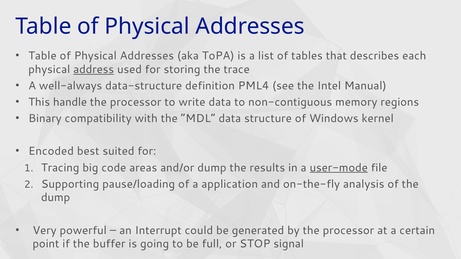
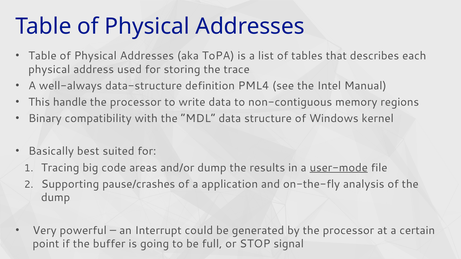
address underline: present -> none
Encoded: Encoded -> Basically
pause/loading: pause/loading -> pause/crashes
